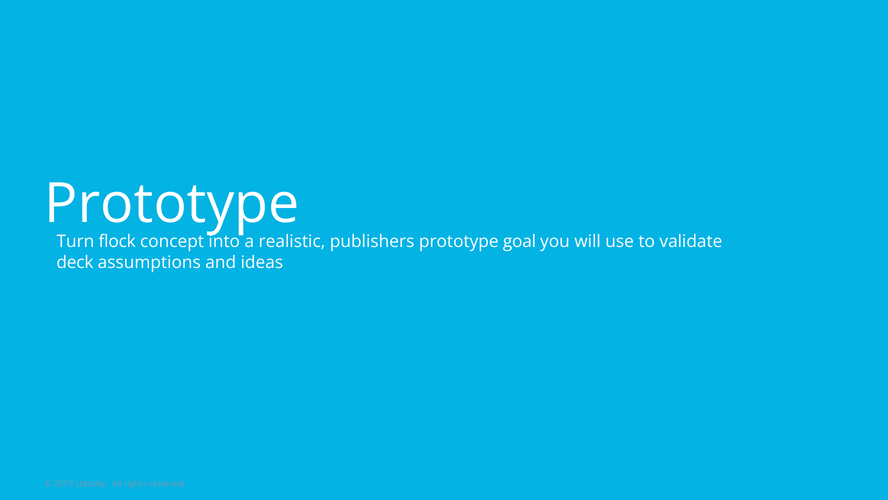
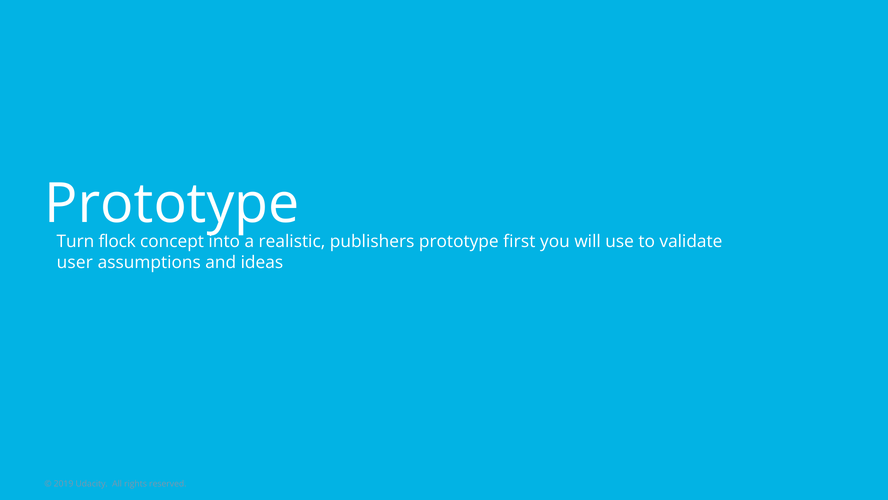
goal: goal -> first
deck: deck -> user
